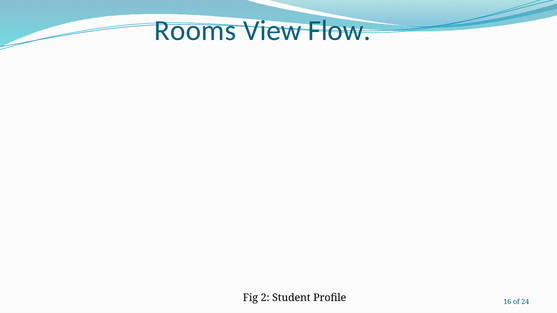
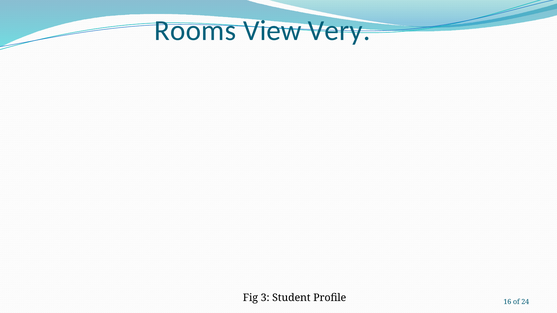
Flow: Flow -> Very
2: 2 -> 3
